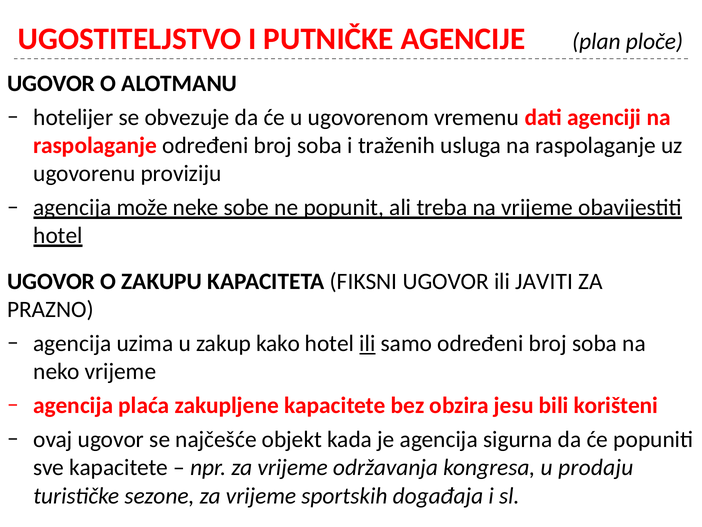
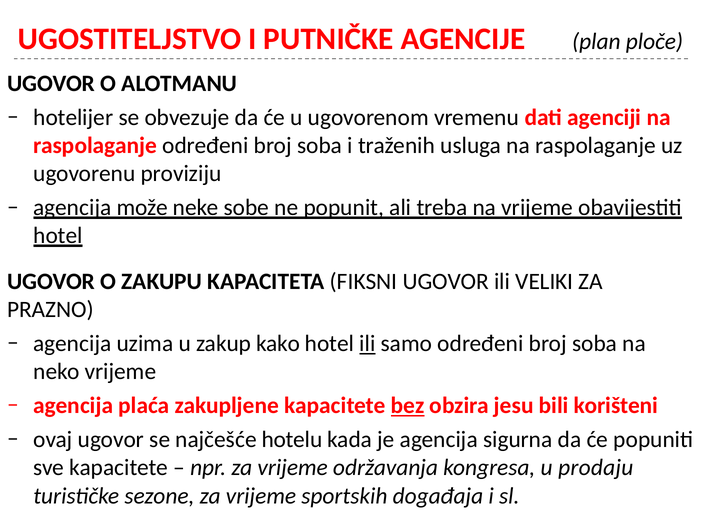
JAVITI: JAVITI -> VELIKI
bez underline: none -> present
objekt: objekt -> hotelu
